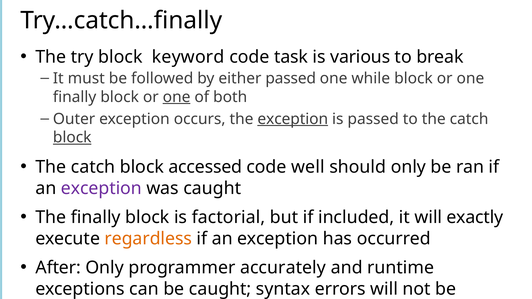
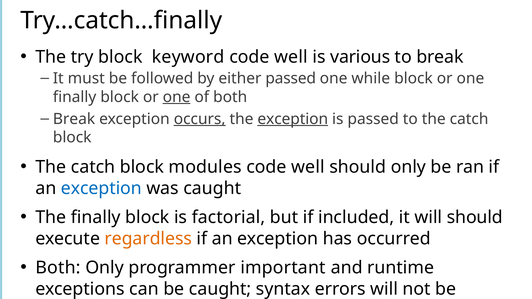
task at (291, 57): task -> well
Outer at (74, 119): Outer -> Break
occurs underline: none -> present
block at (72, 138) underline: present -> none
accessed: accessed -> modules
exception at (101, 188) colour: purple -> blue
will exactly: exactly -> should
After at (58, 268): After -> Both
accurately: accurately -> important
